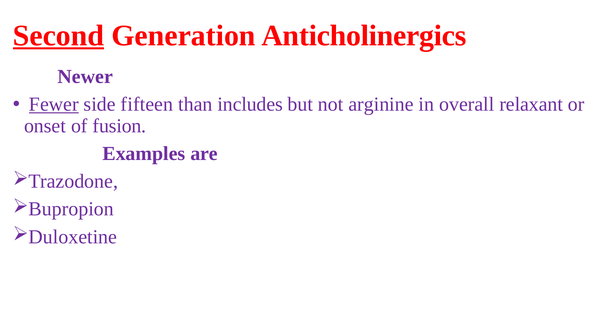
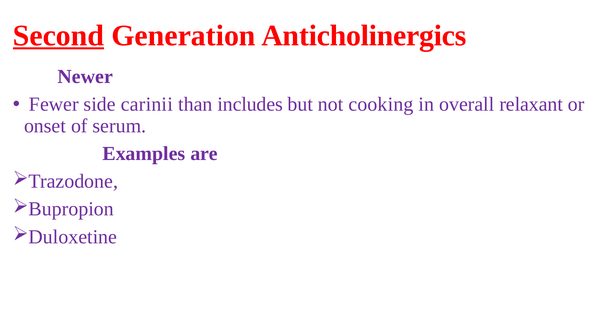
Fewer underline: present -> none
fifteen: fifteen -> carinii
arginine: arginine -> cooking
fusion: fusion -> serum
